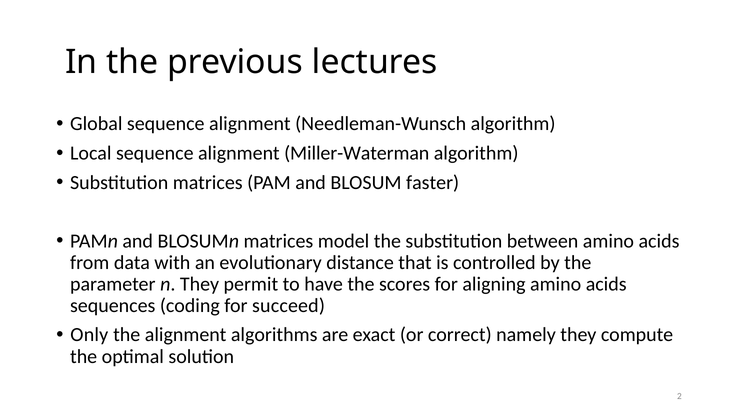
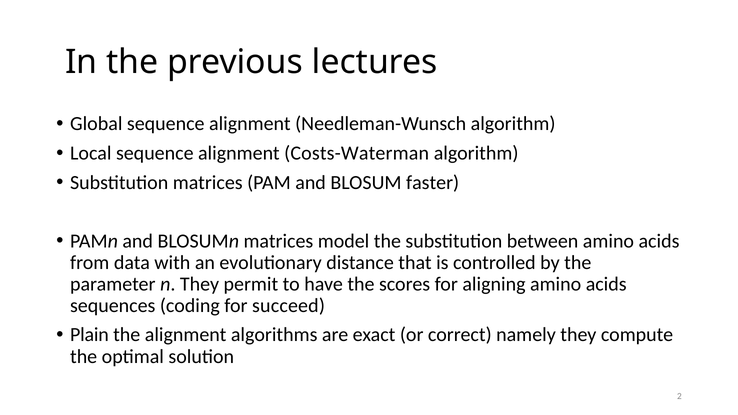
Miller-Waterman: Miller-Waterman -> Costs-Waterman
Only: Only -> Plain
